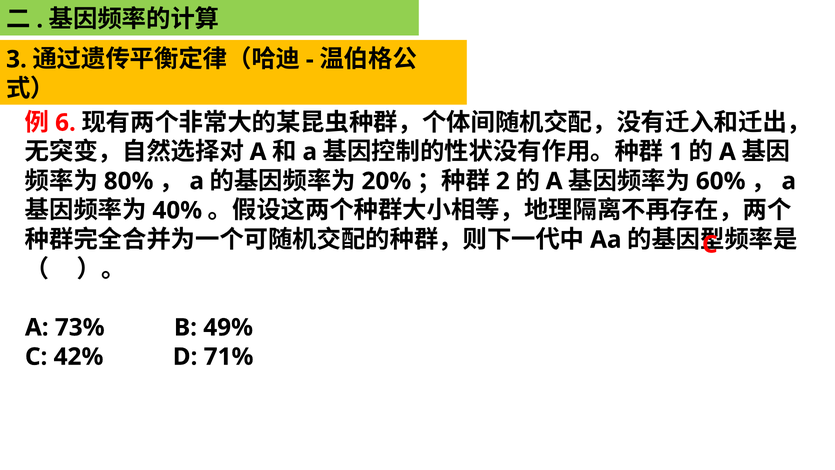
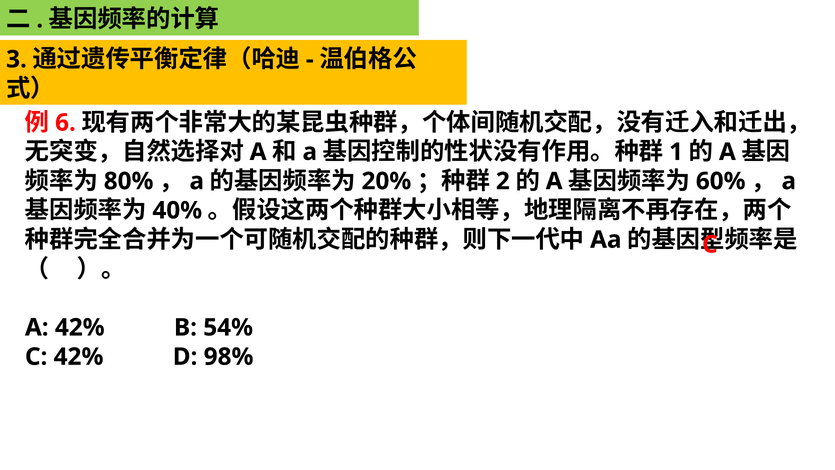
A 73%: 73% -> 42%
49%: 49% -> 54%
71%: 71% -> 98%
